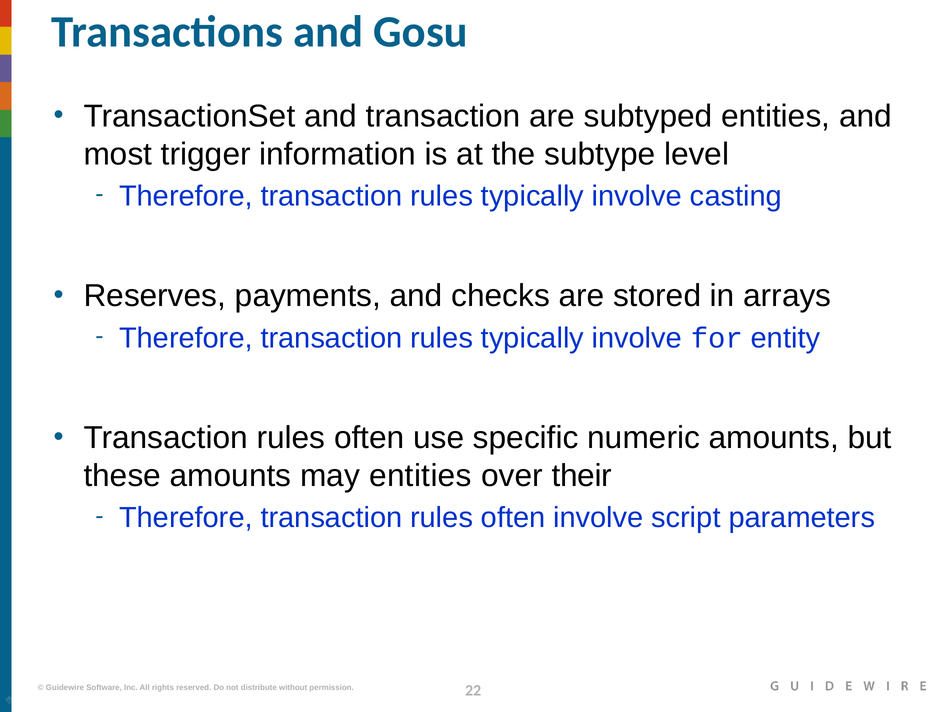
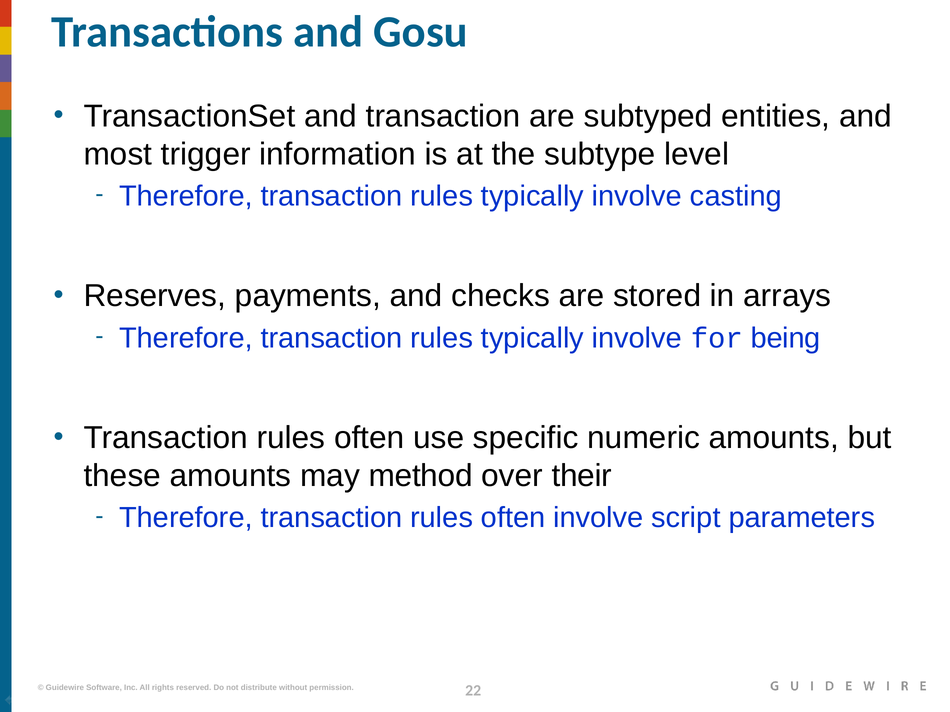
entity: entity -> being
may entities: entities -> method
